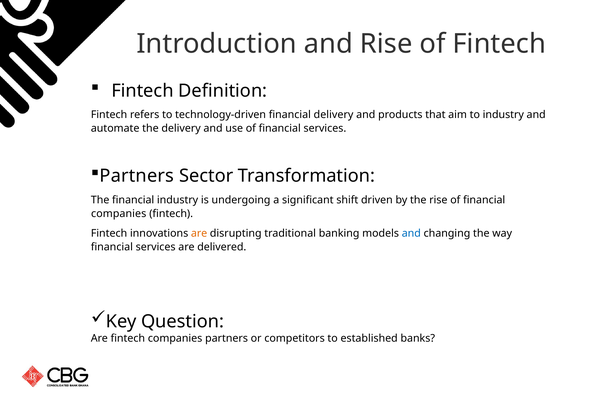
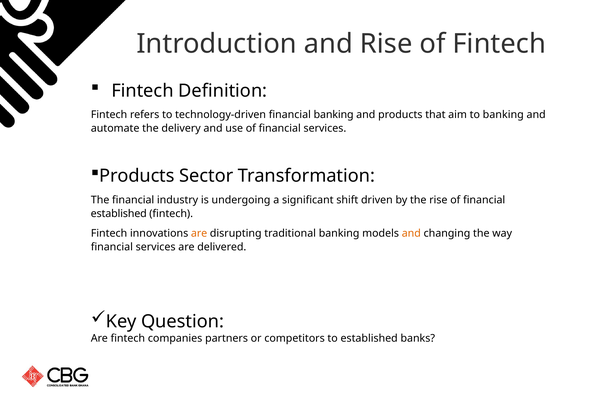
financial delivery: delivery -> banking
to industry: industry -> banking
Partners at (137, 176): Partners -> Products
companies at (119, 213): companies -> established
and at (411, 233) colour: blue -> orange
